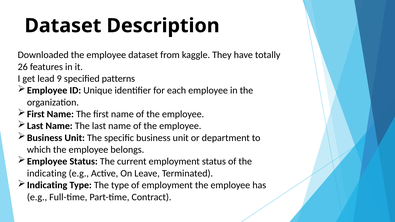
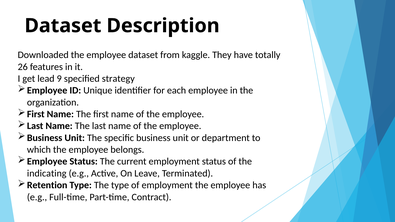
patterns: patterns -> strategy
Indicating at (47, 185): Indicating -> Retention
